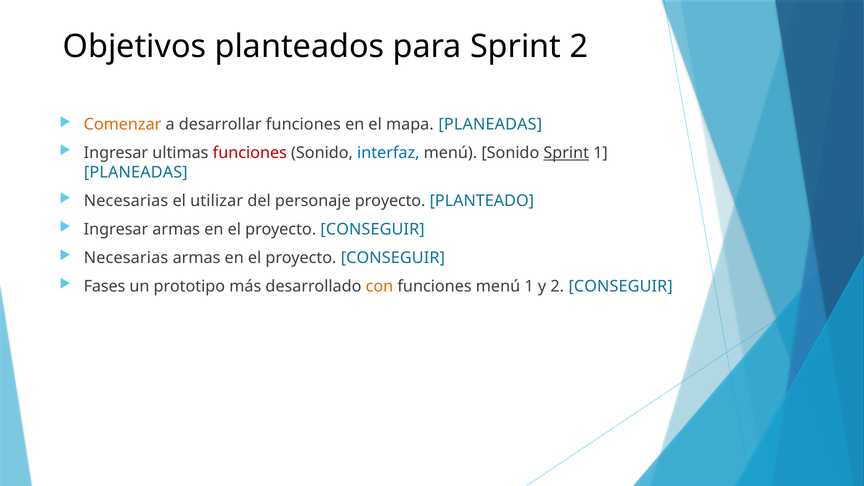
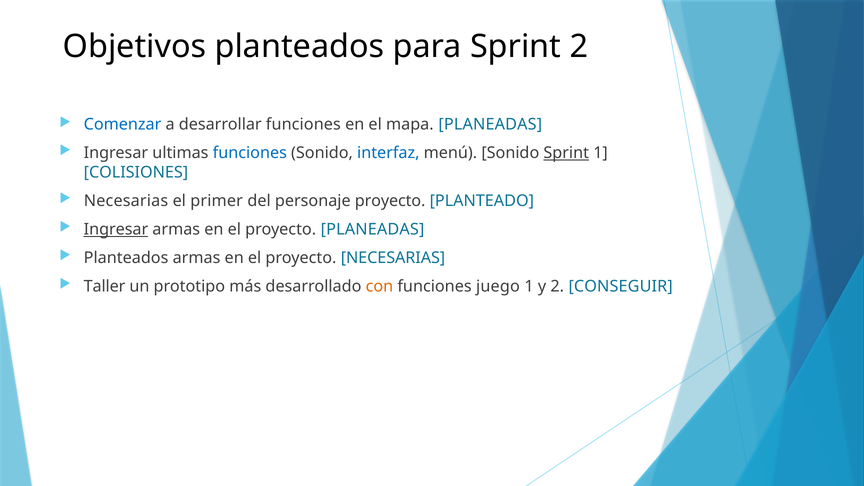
Comenzar colour: orange -> blue
funciones at (250, 153) colour: red -> blue
PLANEADAS at (136, 172): PLANEADAS -> COLISIONES
utilizar: utilizar -> primer
Ingresar at (116, 229) underline: none -> present
CONSEGUIR at (373, 229): CONSEGUIR -> PLANEADAS
Necesarias at (126, 258): Necesarias -> Planteados
CONSEGUIR at (393, 258): CONSEGUIR -> NECESARIAS
Fases: Fases -> Taller
funciones menú: menú -> juego
